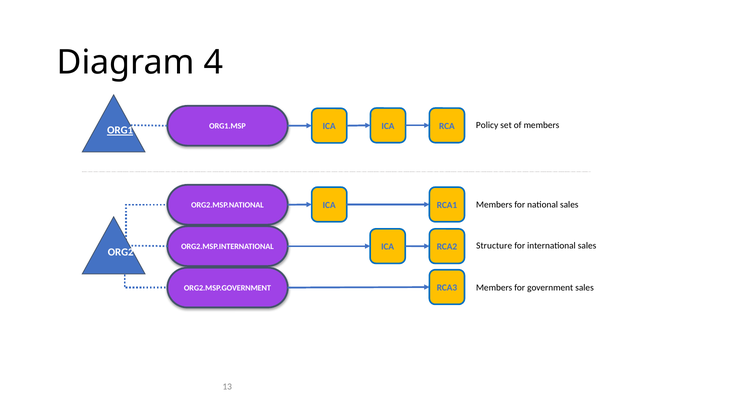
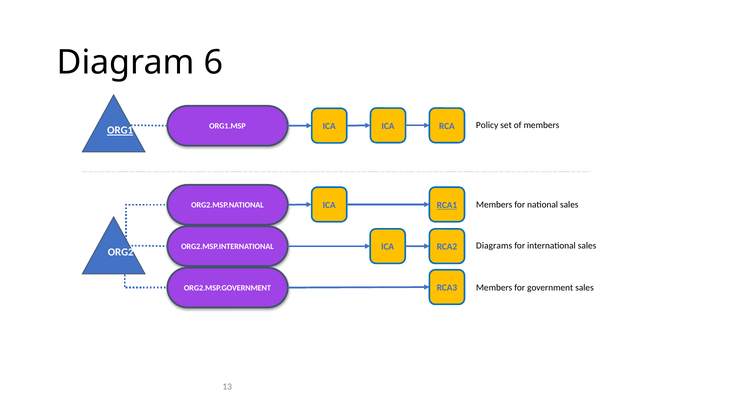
4: 4 -> 6
RCA1 underline: none -> present
Structure: Structure -> Diagrams
